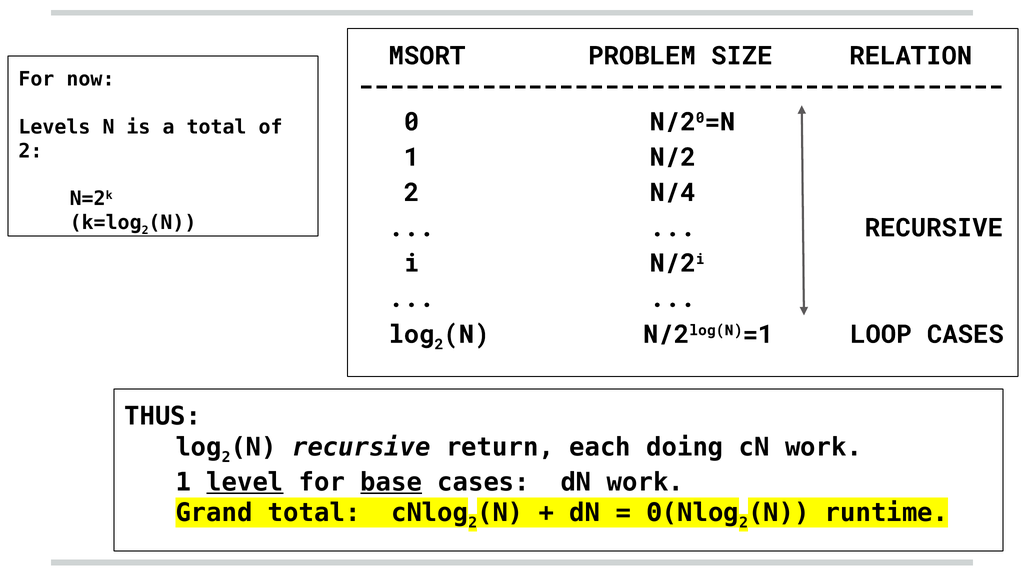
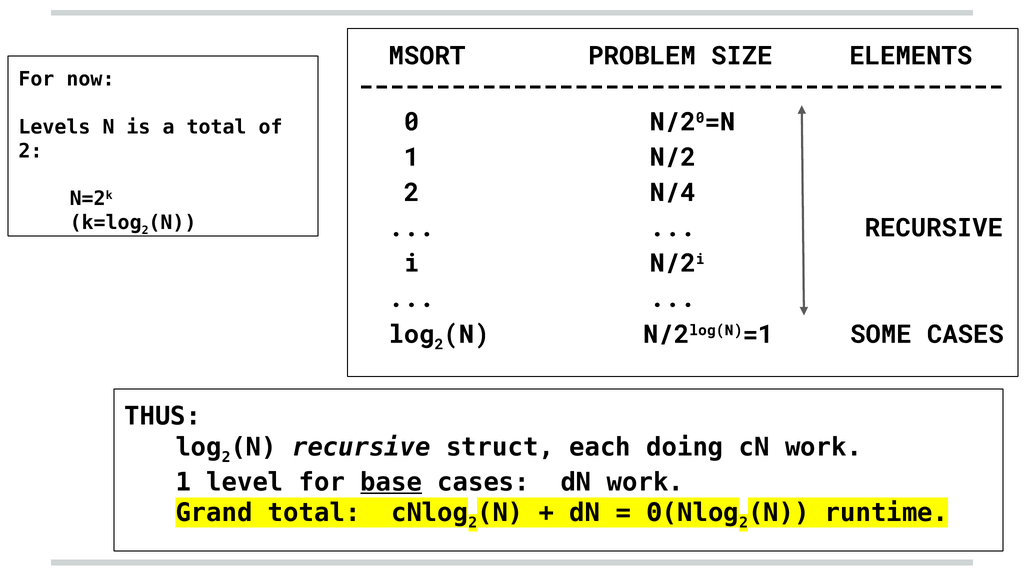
RELATION: RELATION -> ELEMENTS
LOOP: LOOP -> SOME
return: return -> struct
level underline: present -> none
